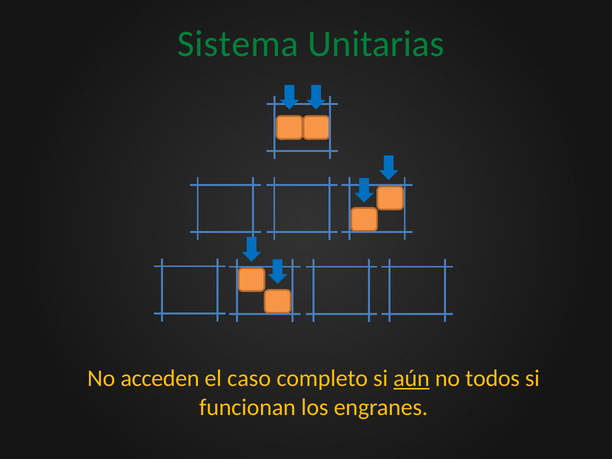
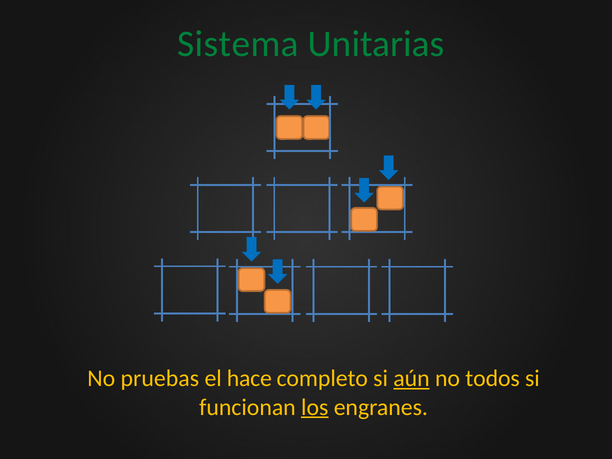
acceden: acceden -> pruebas
caso: caso -> hace
los underline: none -> present
